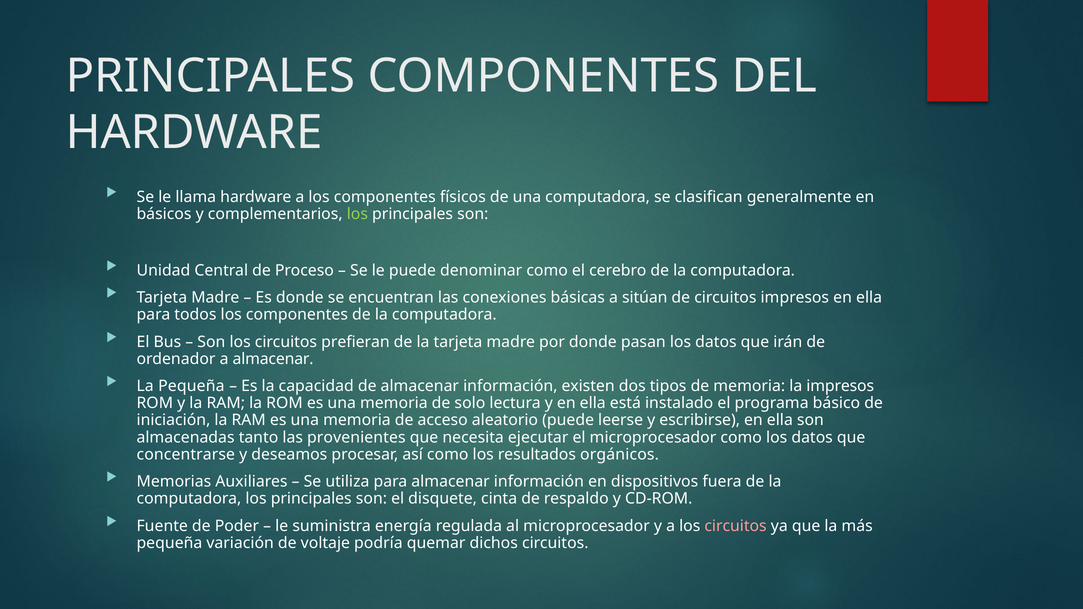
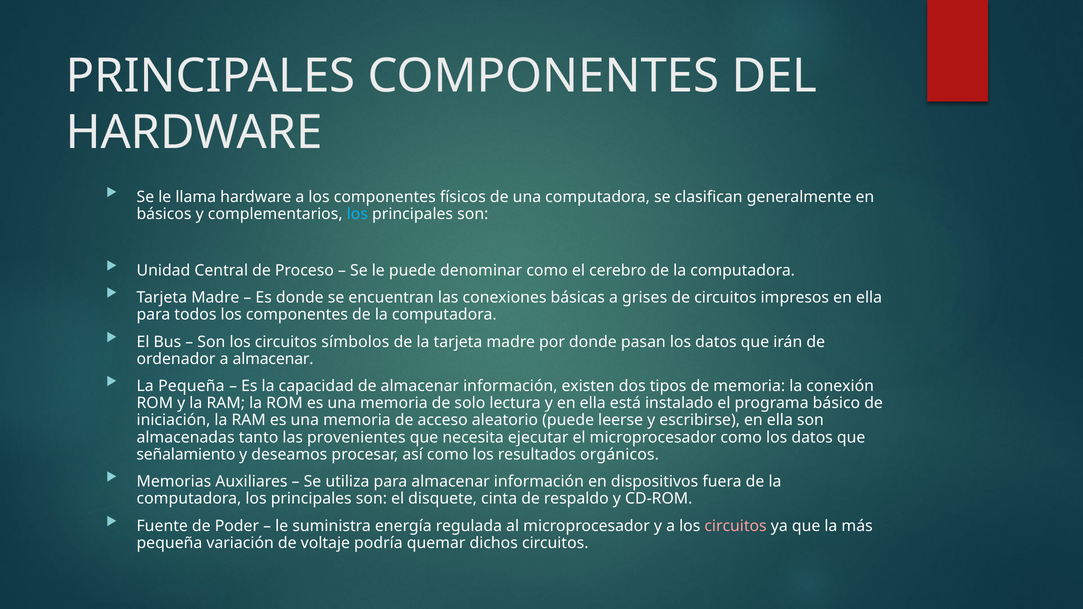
los at (357, 214) colour: light green -> light blue
sitúan: sitúan -> grises
prefieran: prefieran -> símbolos
la impresos: impresos -> conexión
concentrarse: concentrarse -> señalamiento
